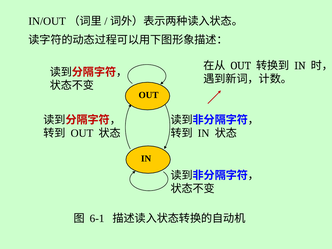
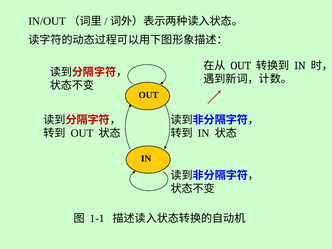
6-1: 6-1 -> 1-1
